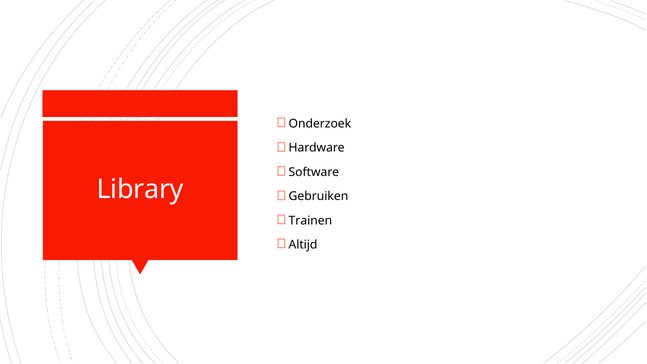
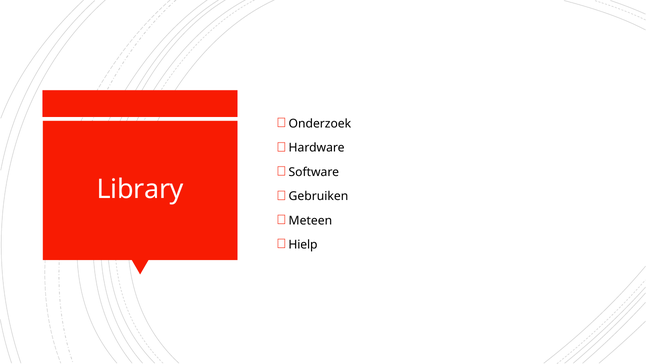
Trainen: Trainen -> Meteen
Altijd: Altijd -> Hielp
